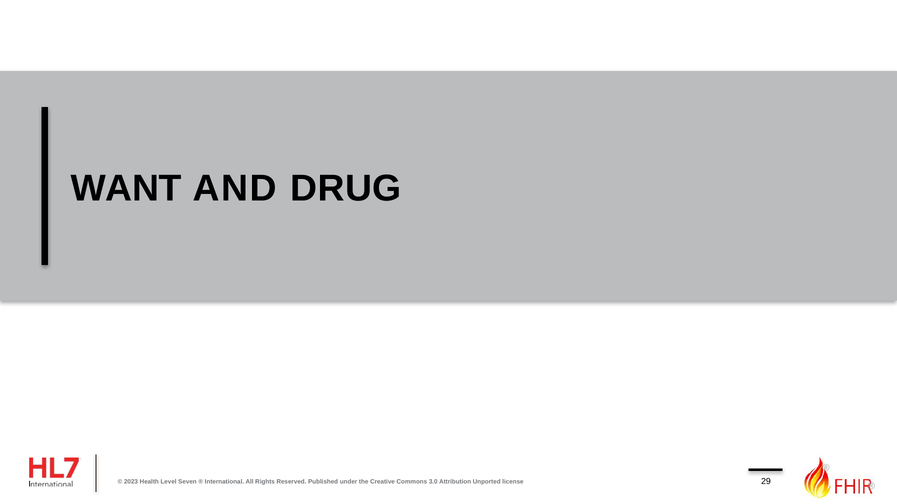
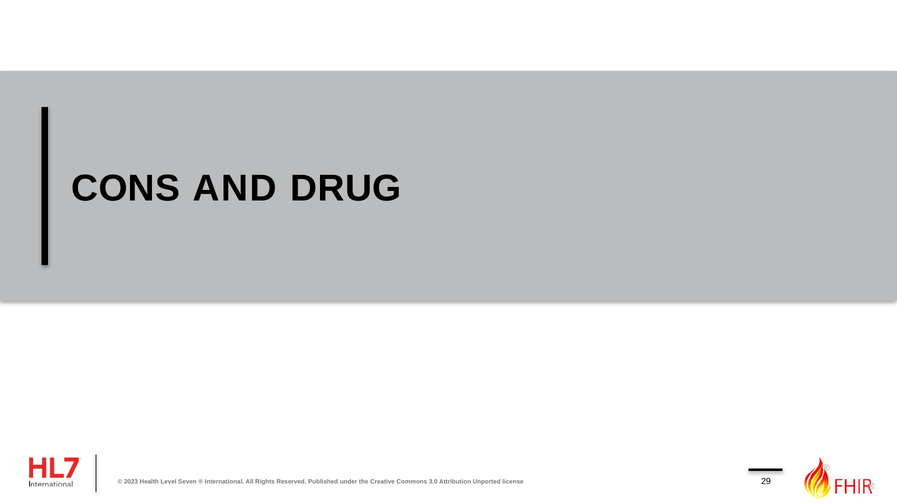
WANT: WANT -> CONS
